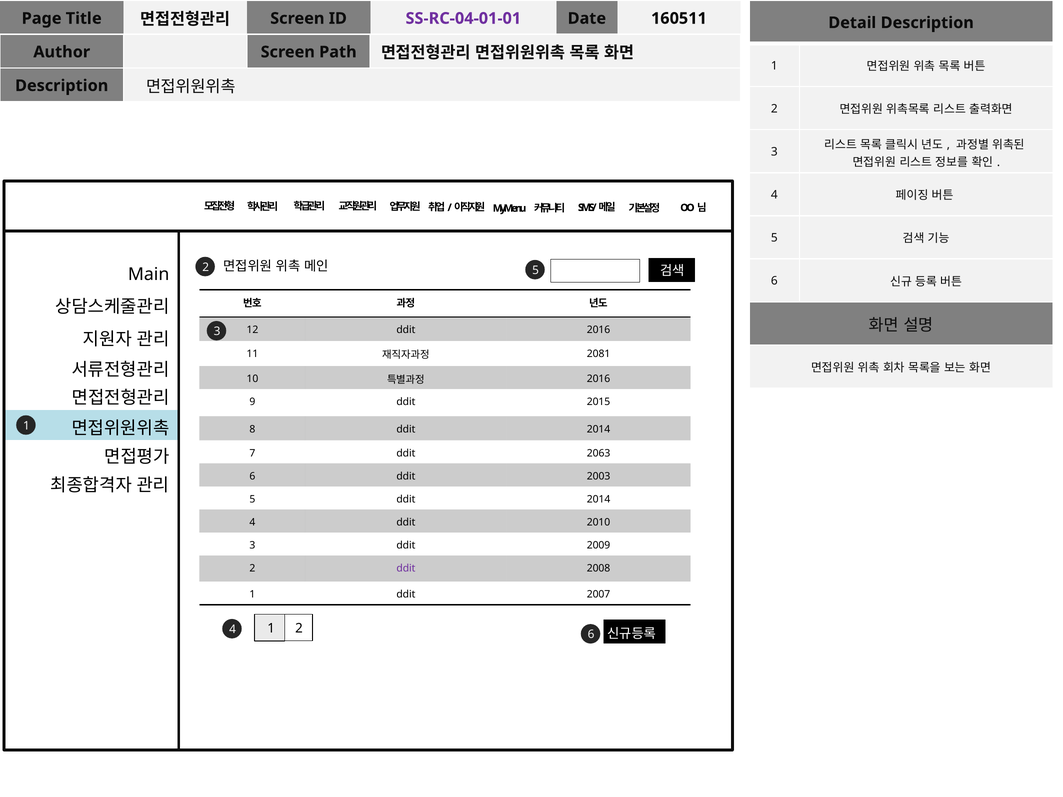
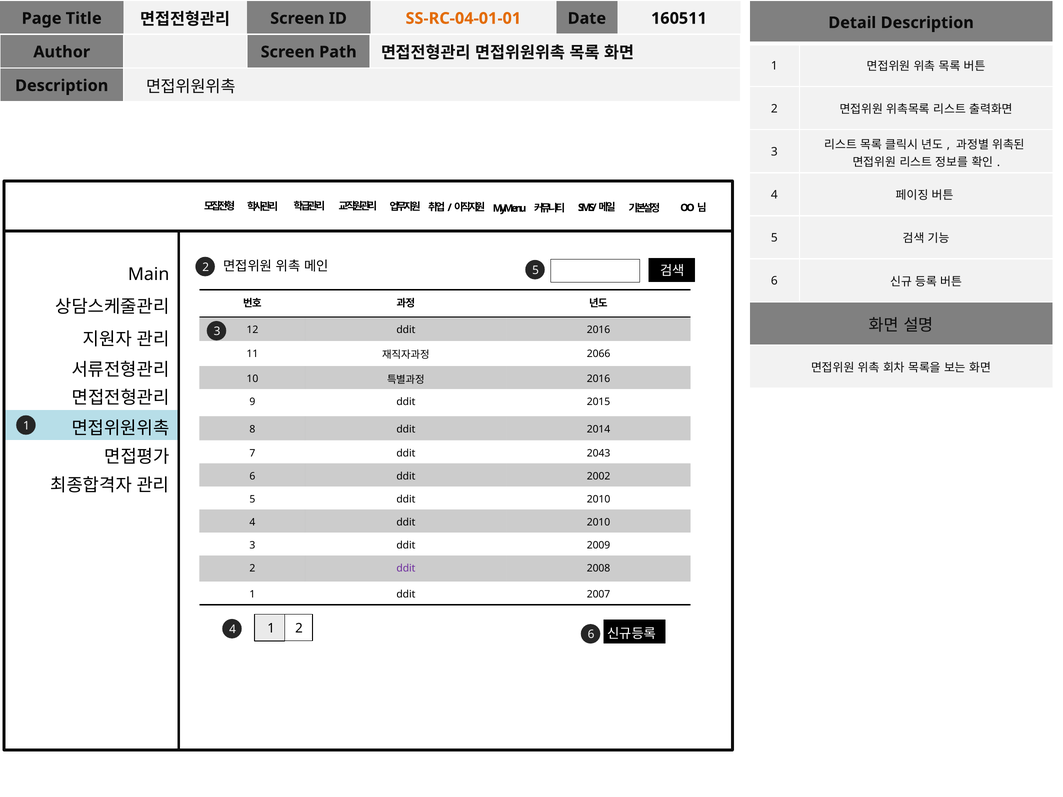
SS-RC-04-01-01 colour: purple -> orange
2081: 2081 -> 2066
2063: 2063 -> 2043
2003: 2003 -> 2002
5 ddit 2014: 2014 -> 2010
